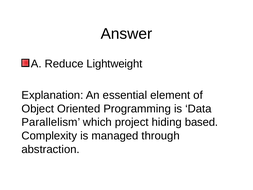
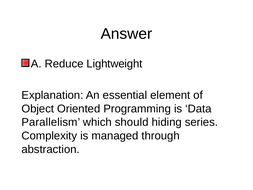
project: project -> should
based: based -> series
